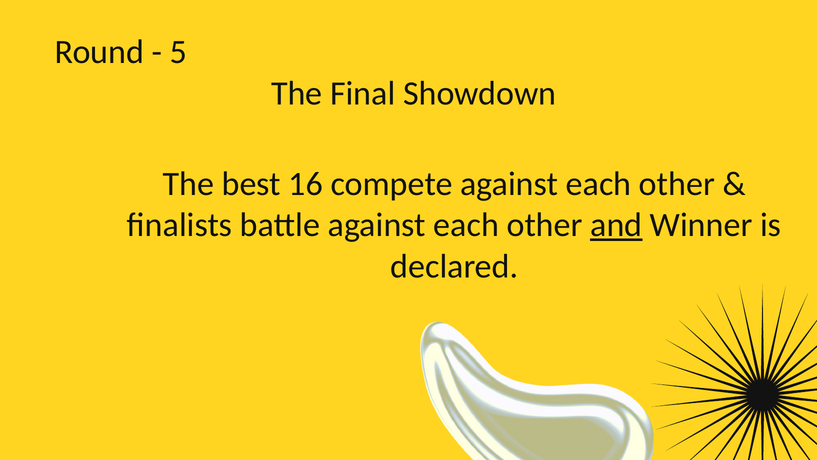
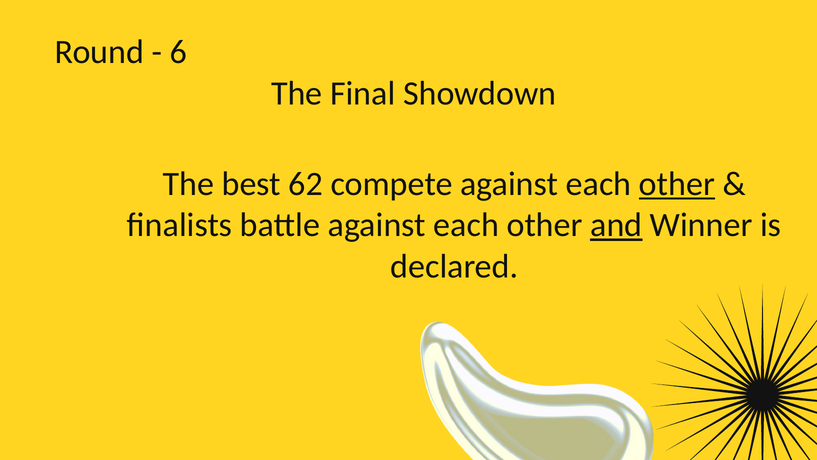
5: 5 -> 6
16: 16 -> 62
other at (677, 184) underline: none -> present
